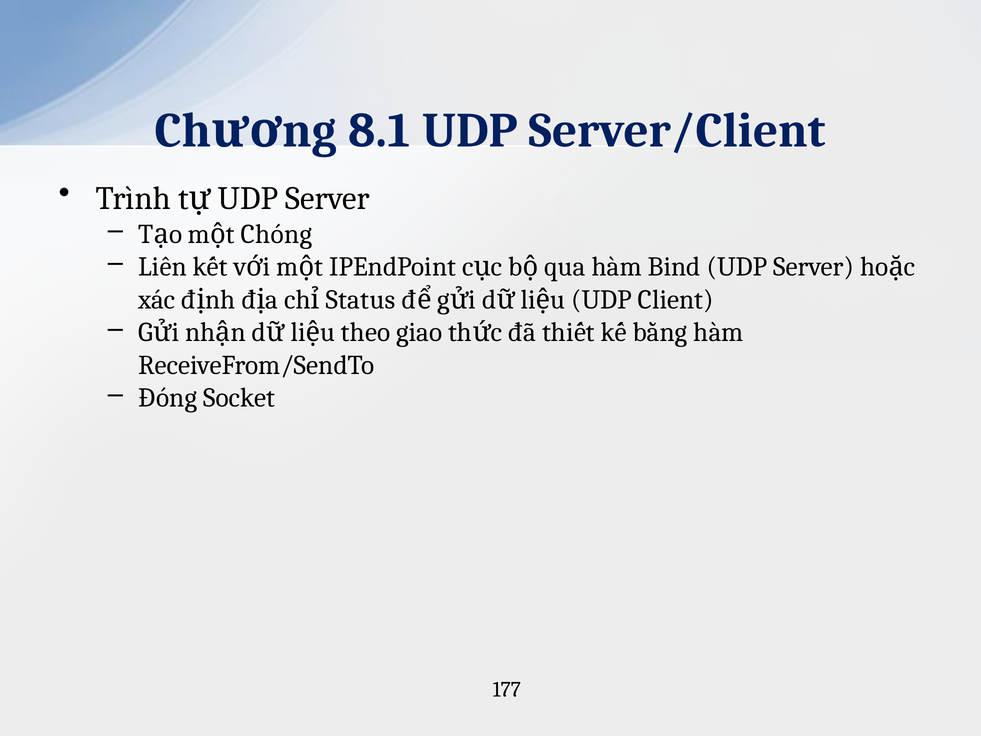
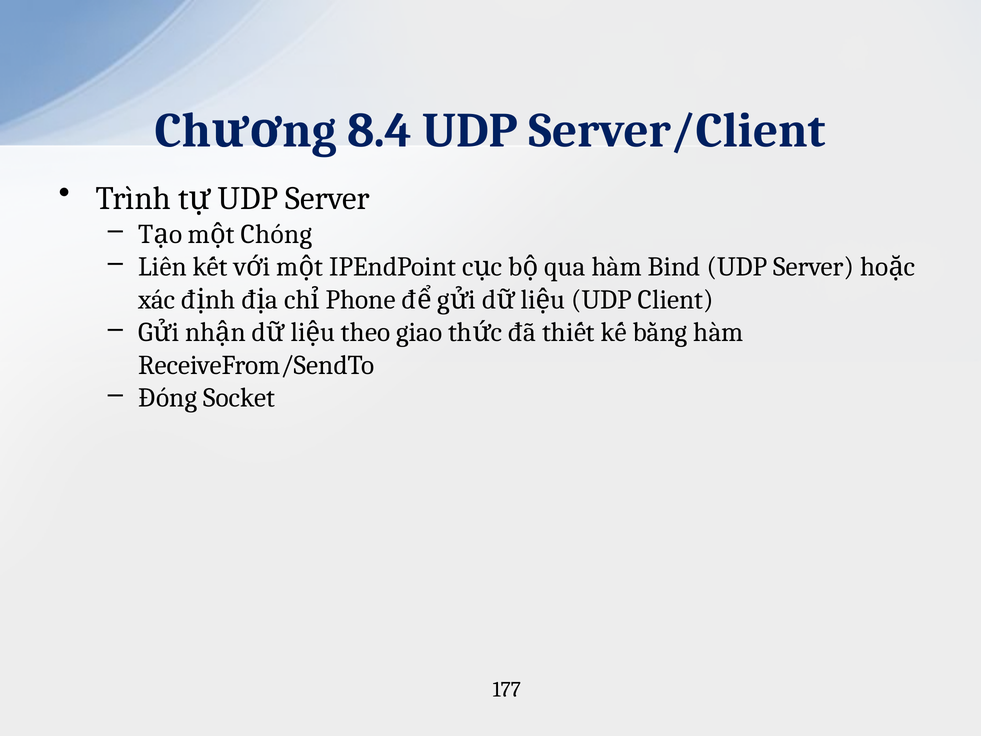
8.1: 8.1 -> 8.4
Status: Status -> Phone
